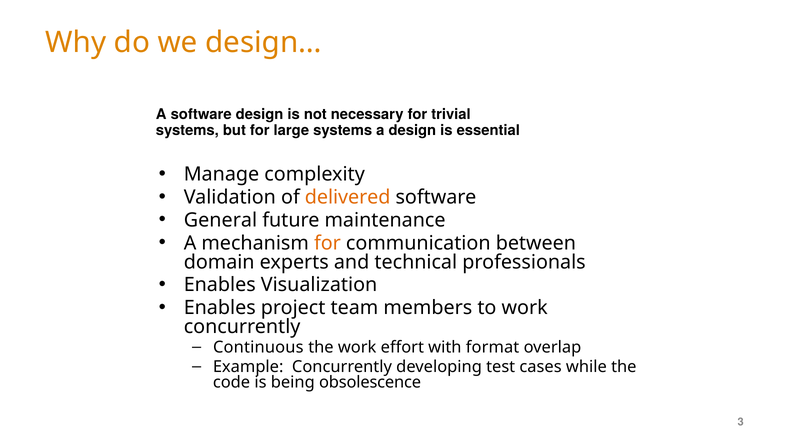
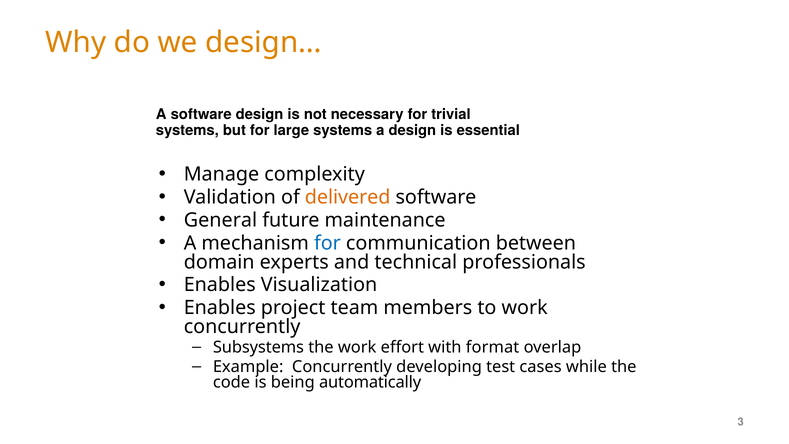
for at (327, 243) colour: orange -> blue
Continuous: Continuous -> Subsystems
obsolescence: obsolescence -> automatically
